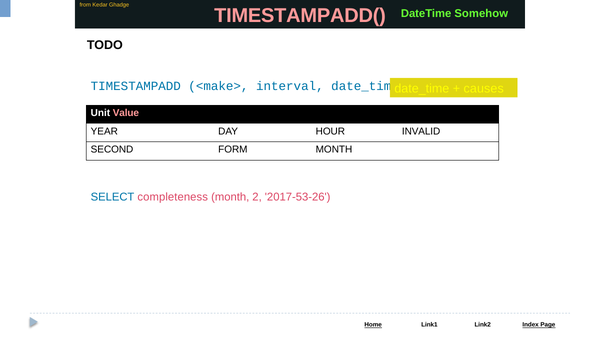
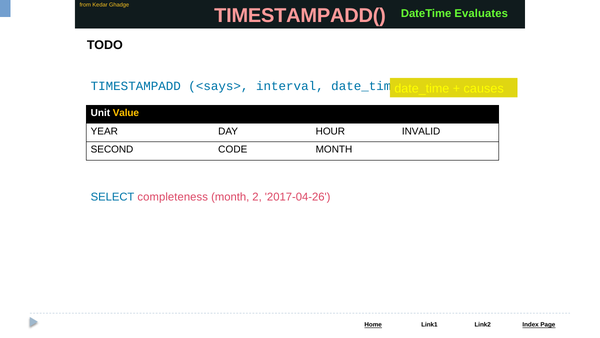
Somehow: Somehow -> Evaluates
<make>: <make> -> <says>
Value colour: pink -> yellow
FORM: FORM -> CODE
2017-53-26: 2017-53-26 -> 2017-04-26
